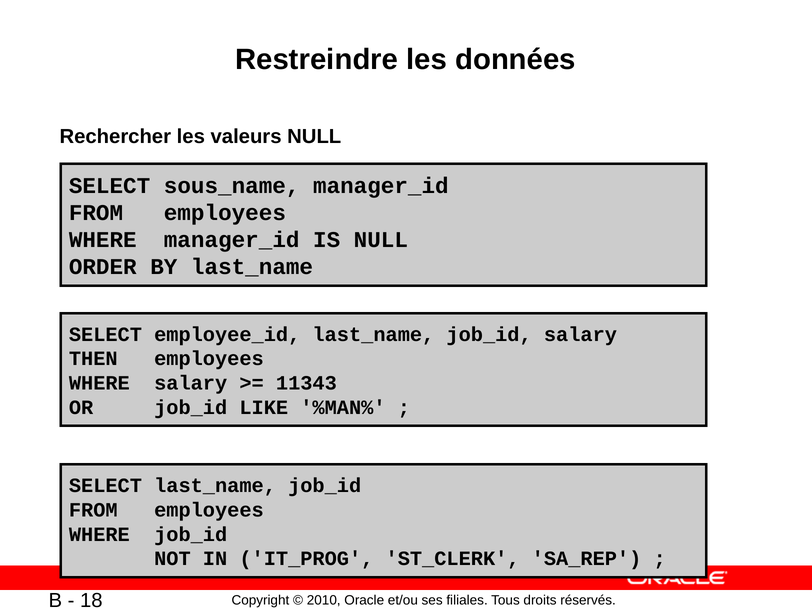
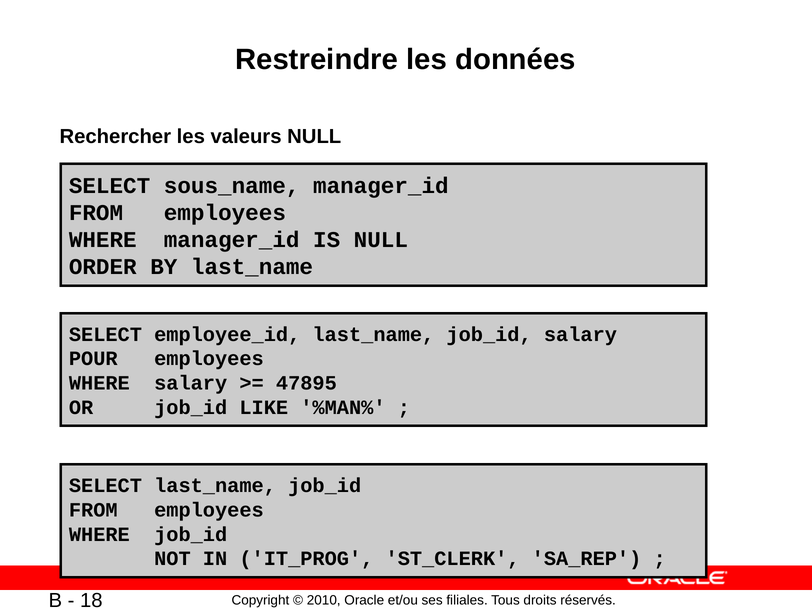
THEN: THEN -> POUR
11343: 11343 -> 47895
